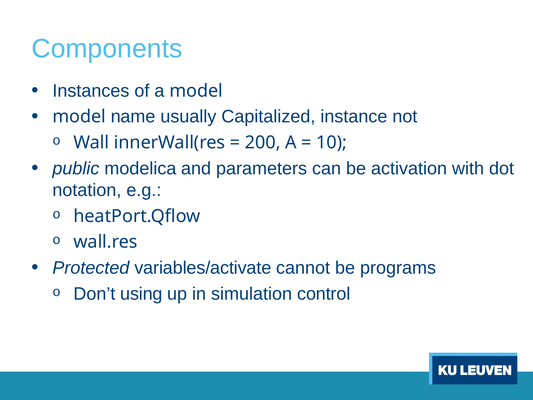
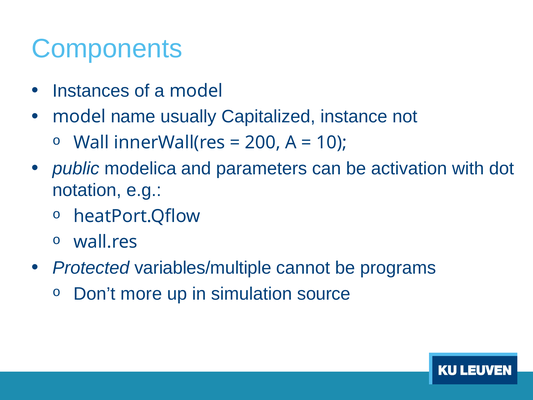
variables/activate: variables/activate -> variables/multiple
using: using -> more
control: control -> source
